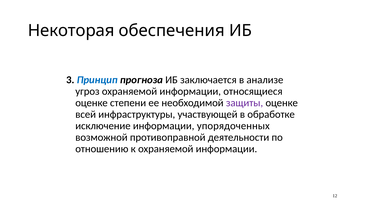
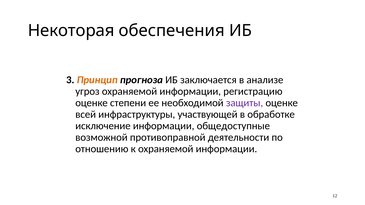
Принцип colour: blue -> orange
относящиеся: относящиеся -> регистрацию
упорядоченных: упорядоченных -> общедоступные
